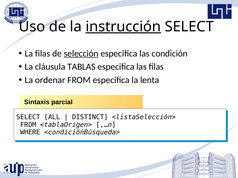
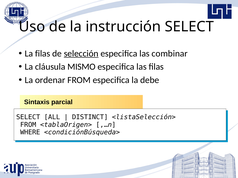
instrucción underline: present -> none
condición: condición -> combinar
TABLAS: TABLAS -> MISMO
lenta: lenta -> debe
